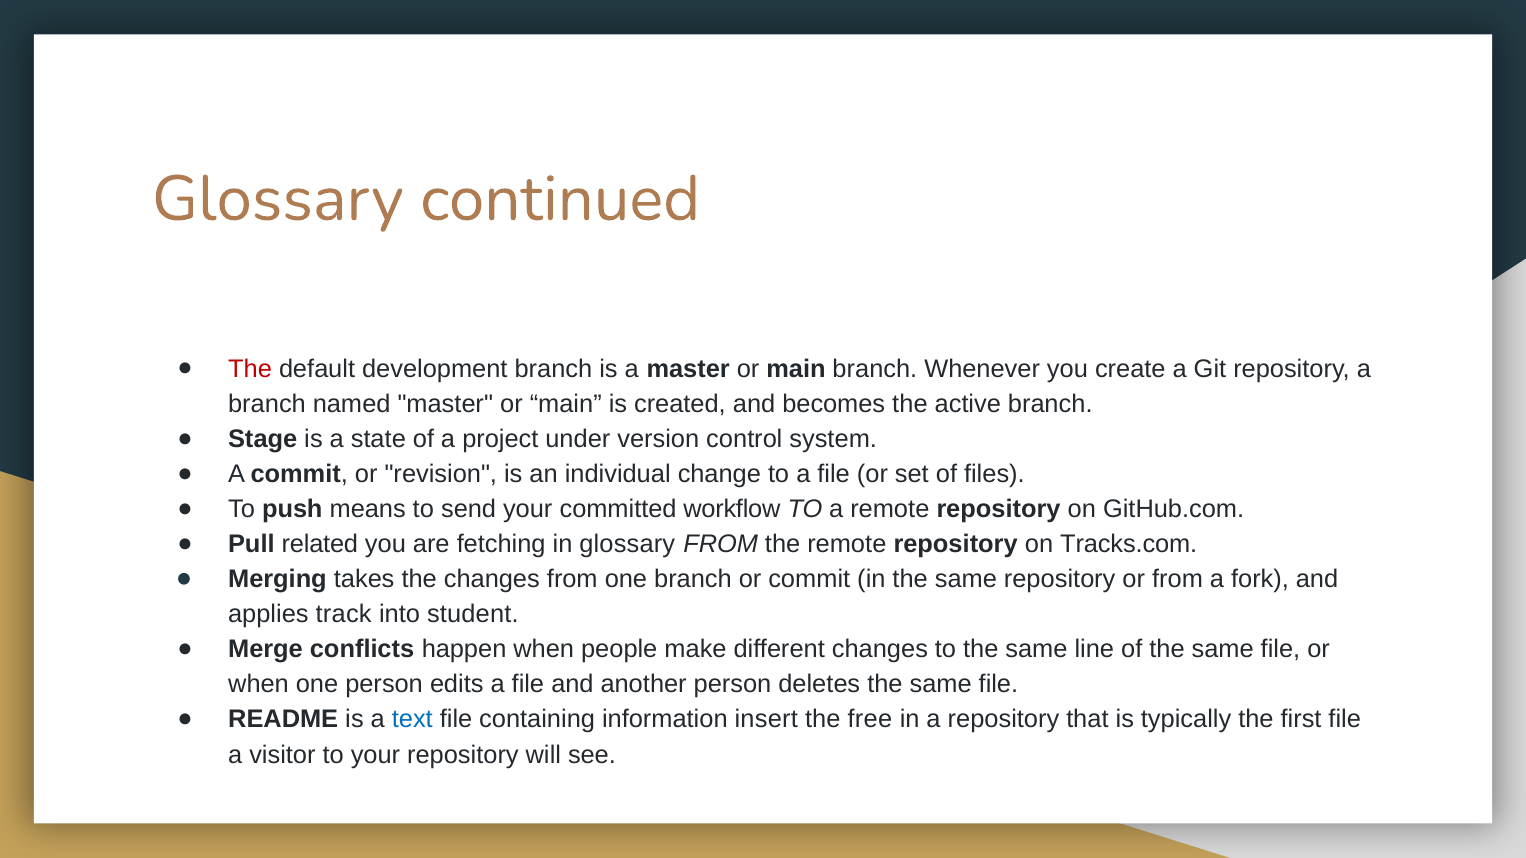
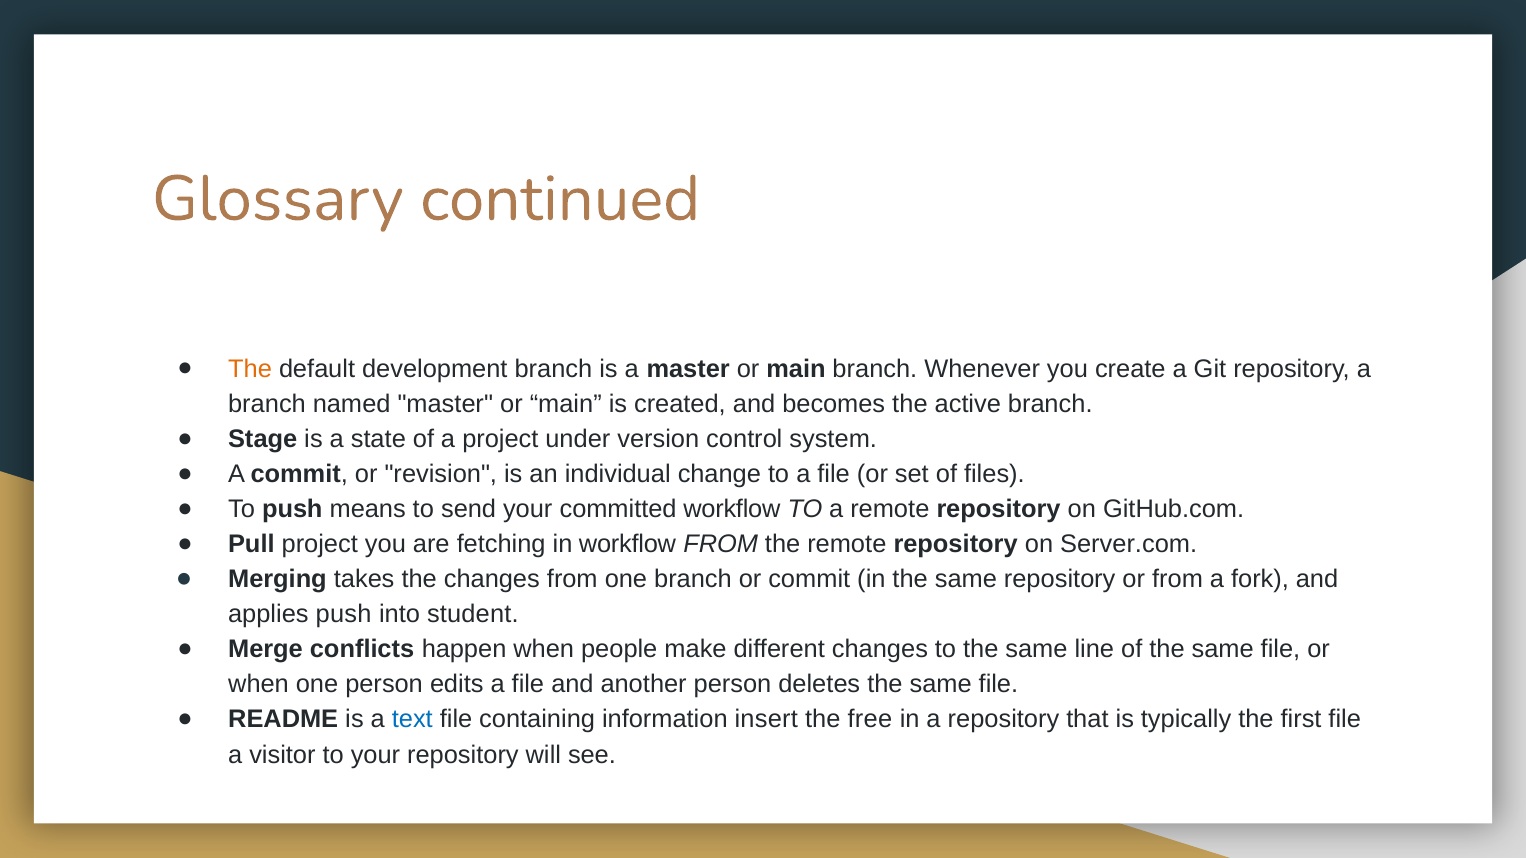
The at (250, 369) colour: red -> orange
Pull related: related -> project
in glossary: glossary -> workflow
Tracks.com: Tracks.com -> Server.com
applies track: track -> push
